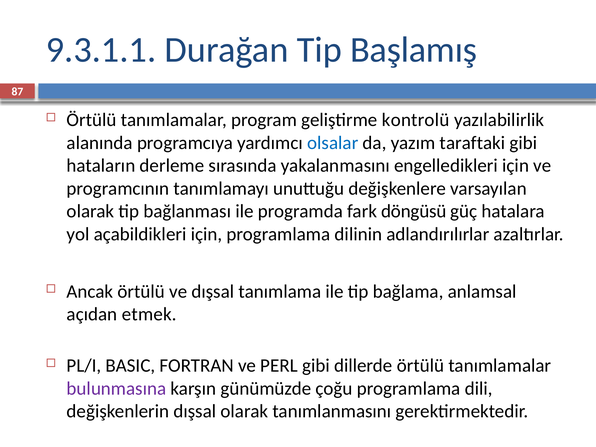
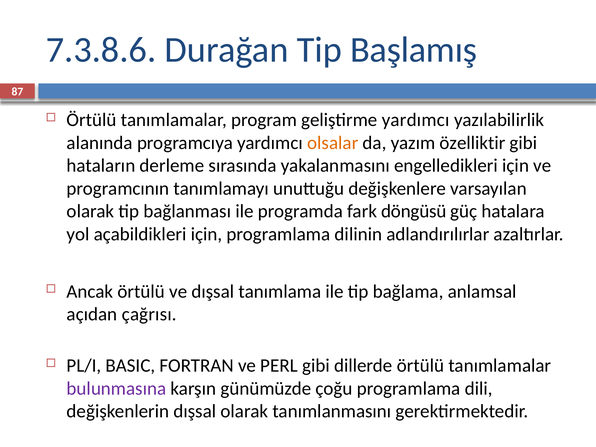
9.3.1.1: 9.3.1.1 -> 7.3.8.6
geliştirme kontrolü: kontrolü -> yardımcı
olsalar colour: blue -> orange
taraftaki: taraftaki -> özelliktir
etmek: etmek -> çağrısı
